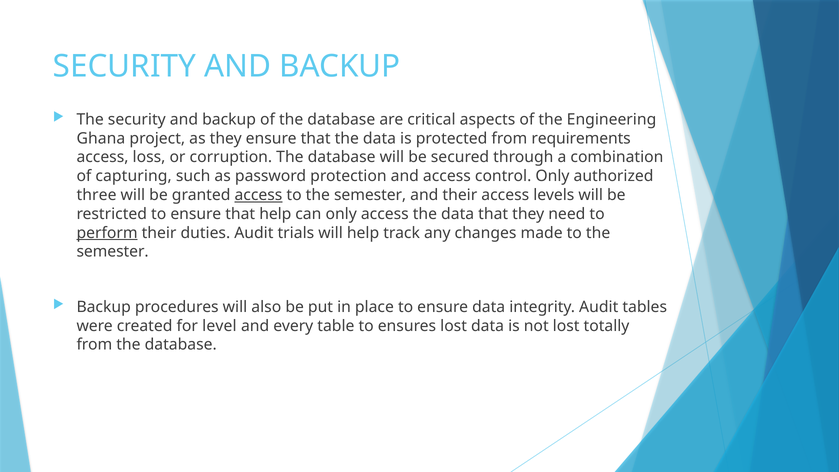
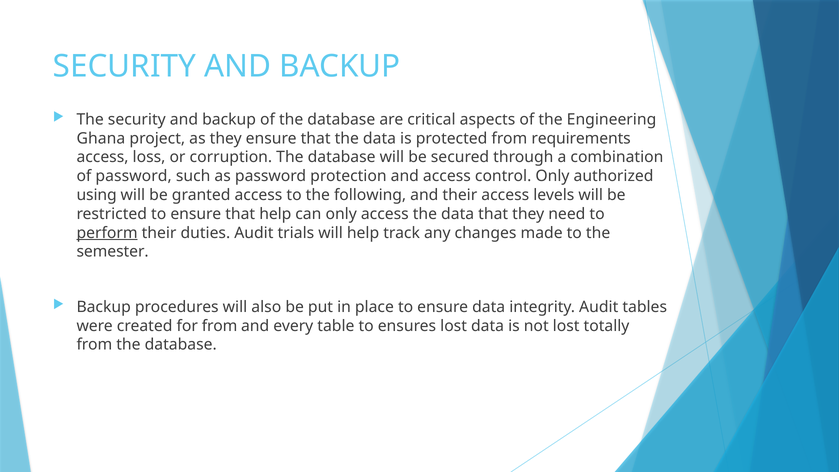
of capturing: capturing -> password
three: three -> using
access at (258, 195) underline: present -> none
semester at (370, 195): semester -> following
for level: level -> from
